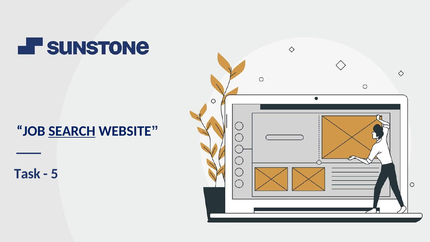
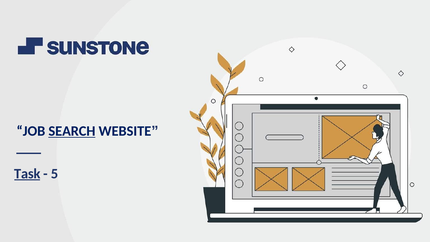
Task underline: none -> present
